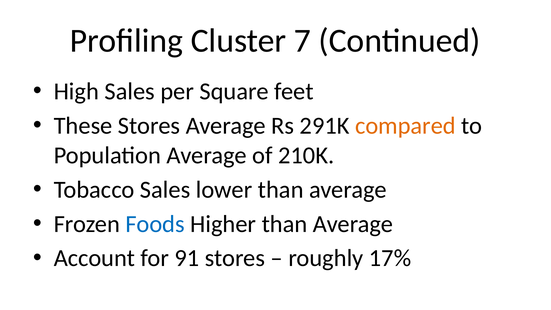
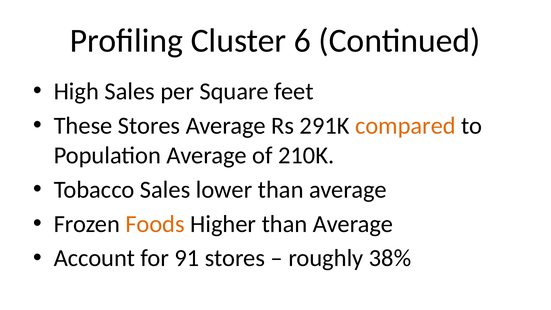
7: 7 -> 6
Foods colour: blue -> orange
17%: 17% -> 38%
